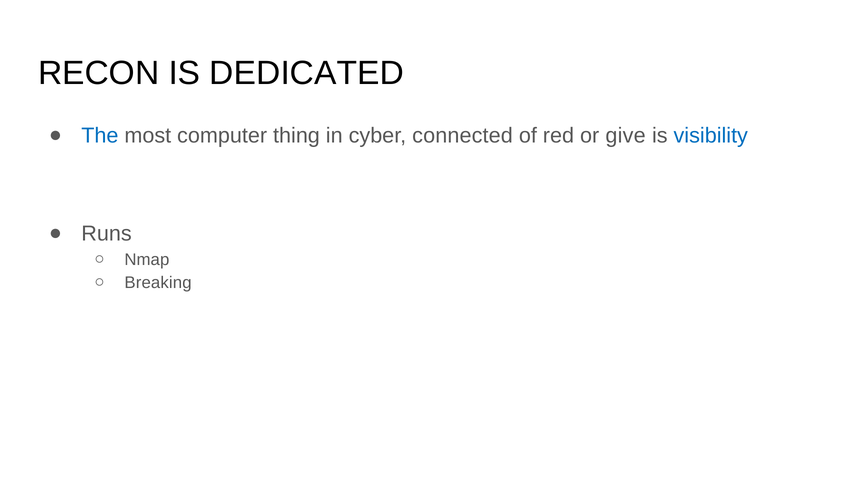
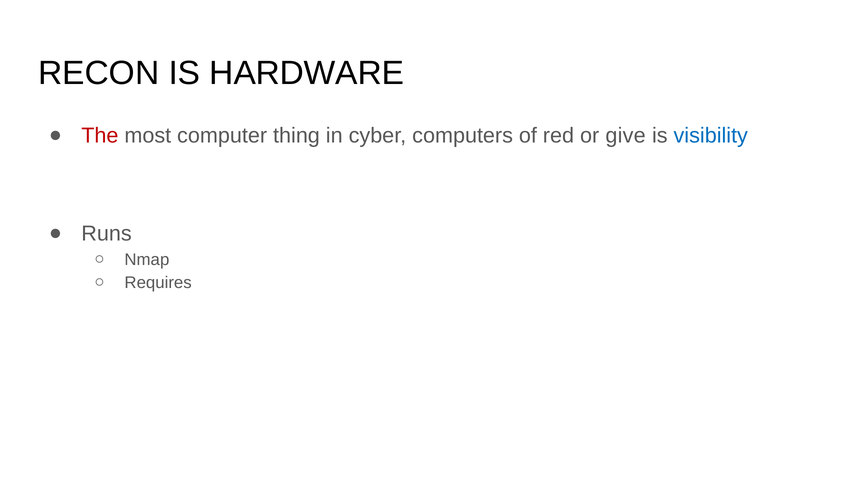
DEDICATED: DEDICATED -> HARDWARE
The colour: blue -> red
connected: connected -> computers
Breaking: Breaking -> Requires
